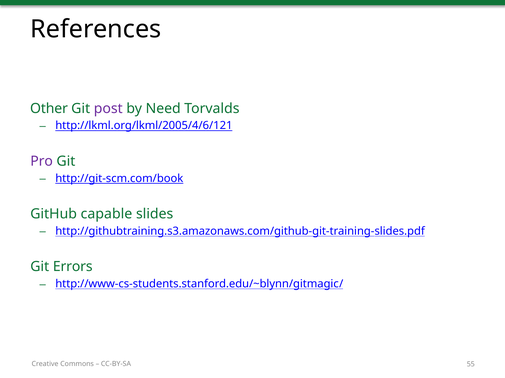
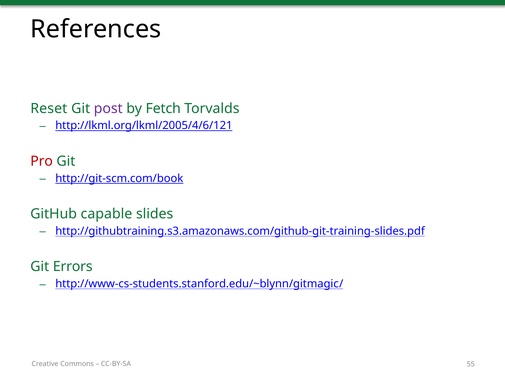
Other: Other -> Reset
Need: Need -> Fetch
Pro colour: purple -> red
